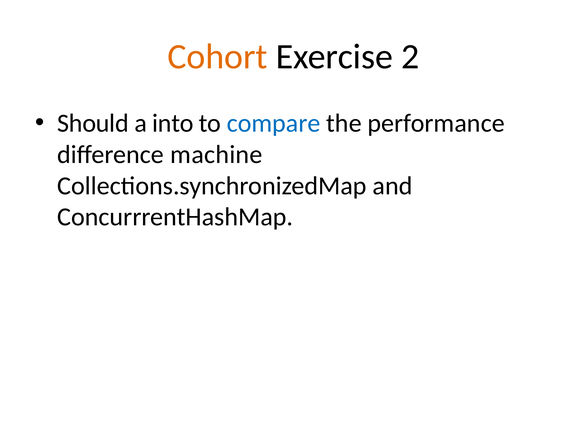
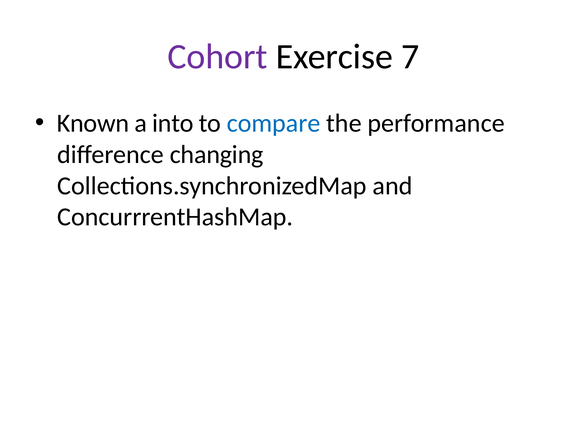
Cohort colour: orange -> purple
2: 2 -> 7
Should: Should -> Known
machine: machine -> changing
